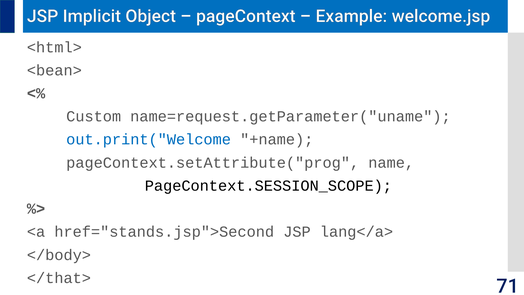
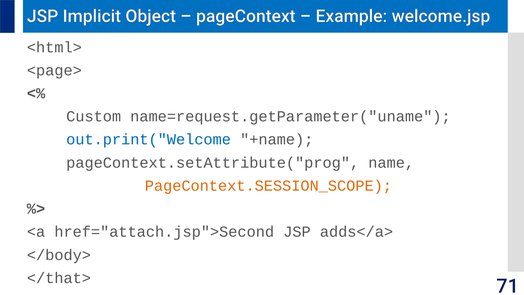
<bean>: <bean> -> <page>
PageContext.SESSION_SCOPE colour: black -> orange
href="stands.jsp">Second: href="stands.jsp">Second -> href="attach.jsp">Second
lang</a>: lang</a> -> adds</a>
